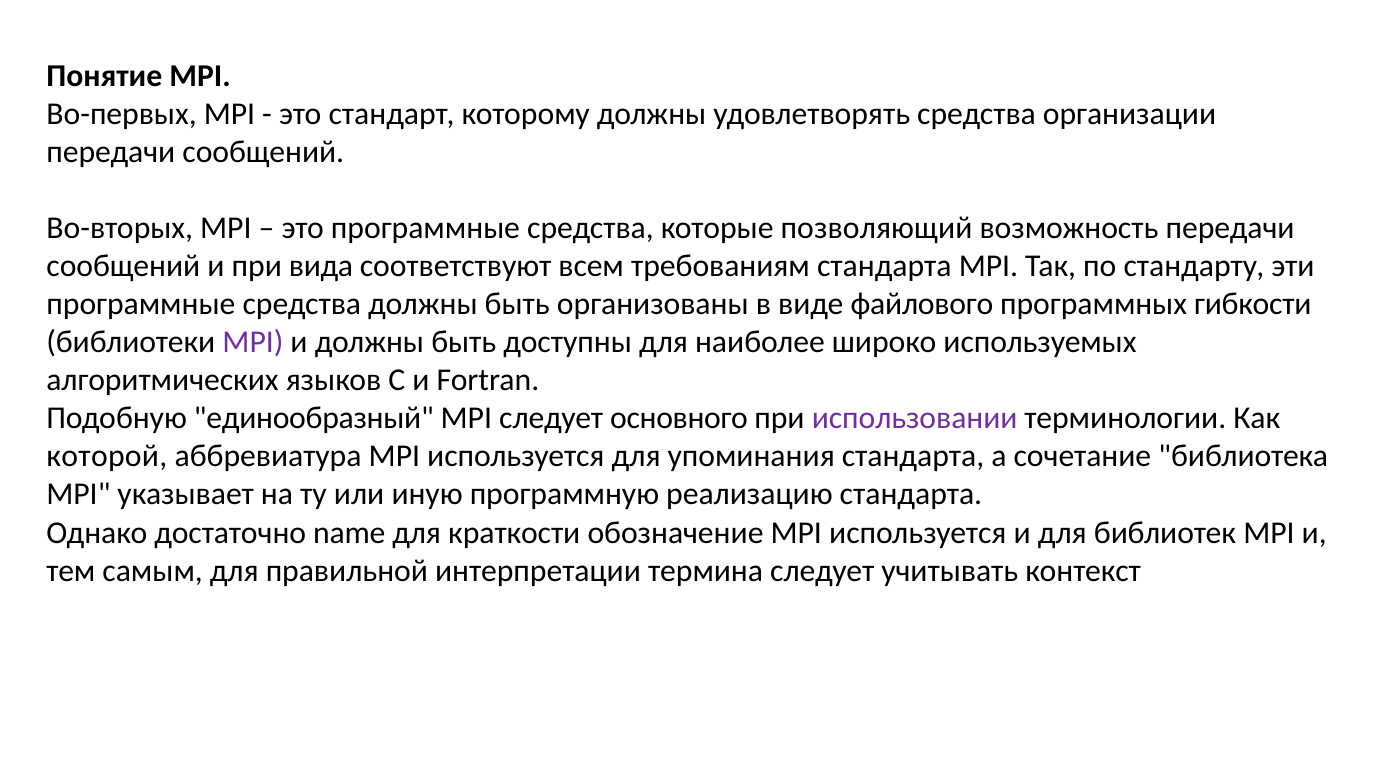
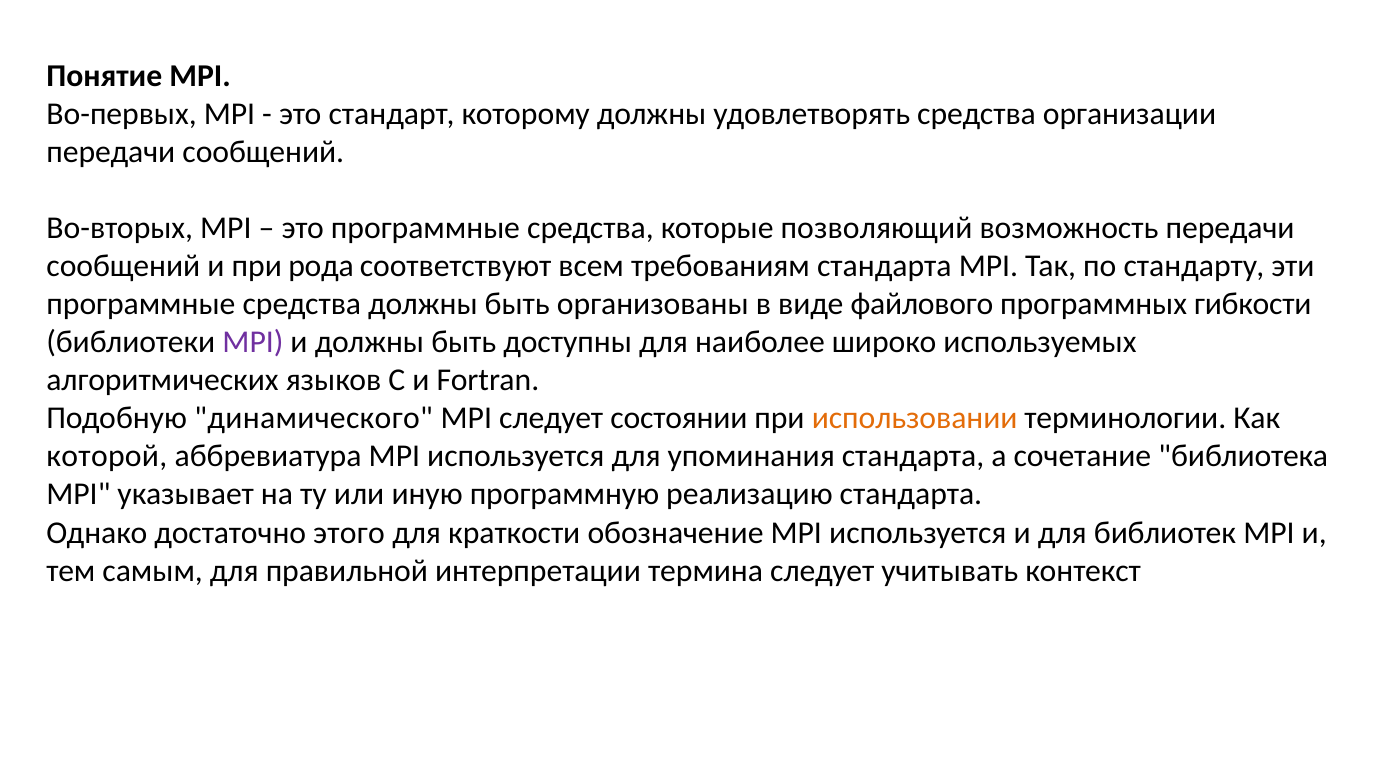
вида: вида -> рода
единообразный: единообразный -> динамического
основного: основного -> состоянии
использовании colour: purple -> orange
name: name -> этого
